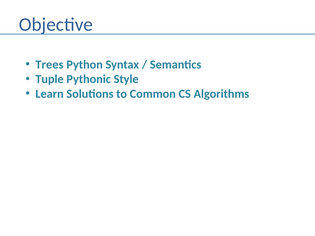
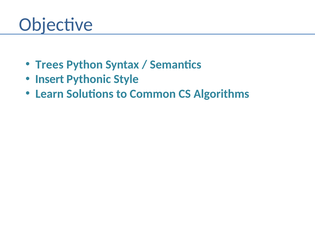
Tuple: Tuple -> Insert
